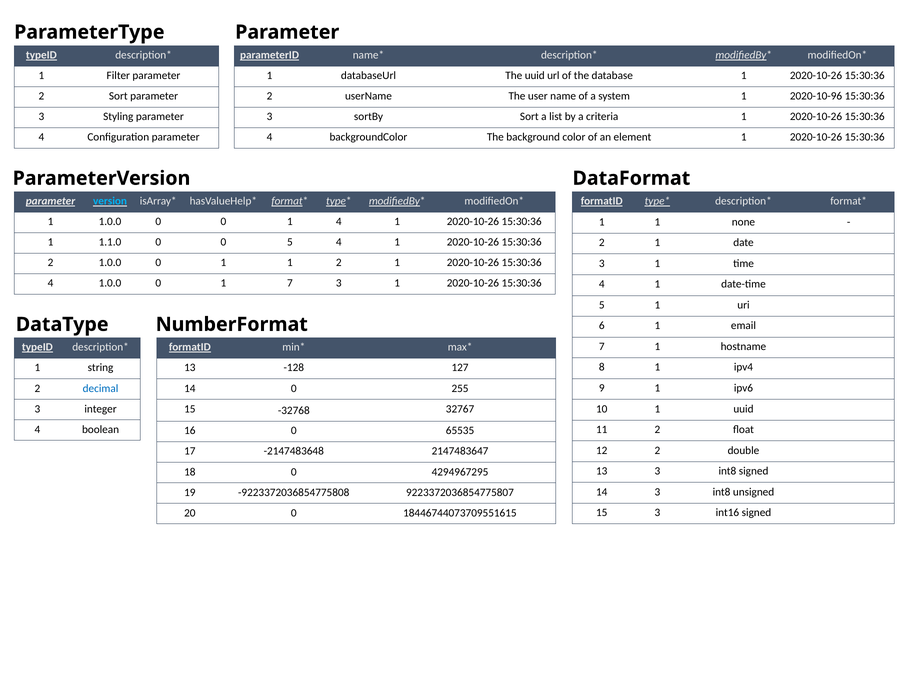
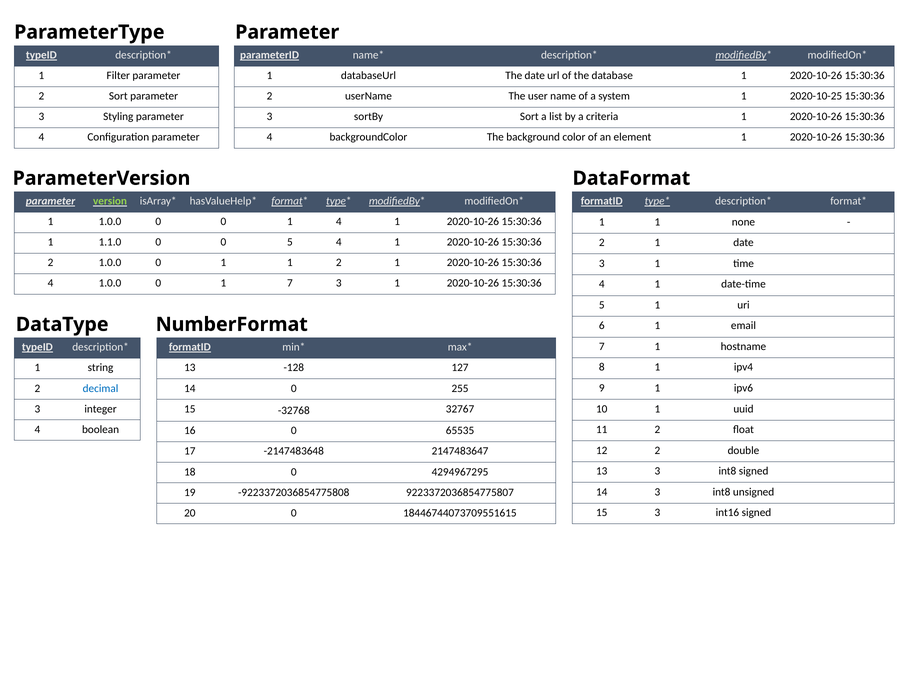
The uuid: uuid -> date
2020-10-96: 2020-10-96 -> 2020-10-25
version colour: light blue -> light green
